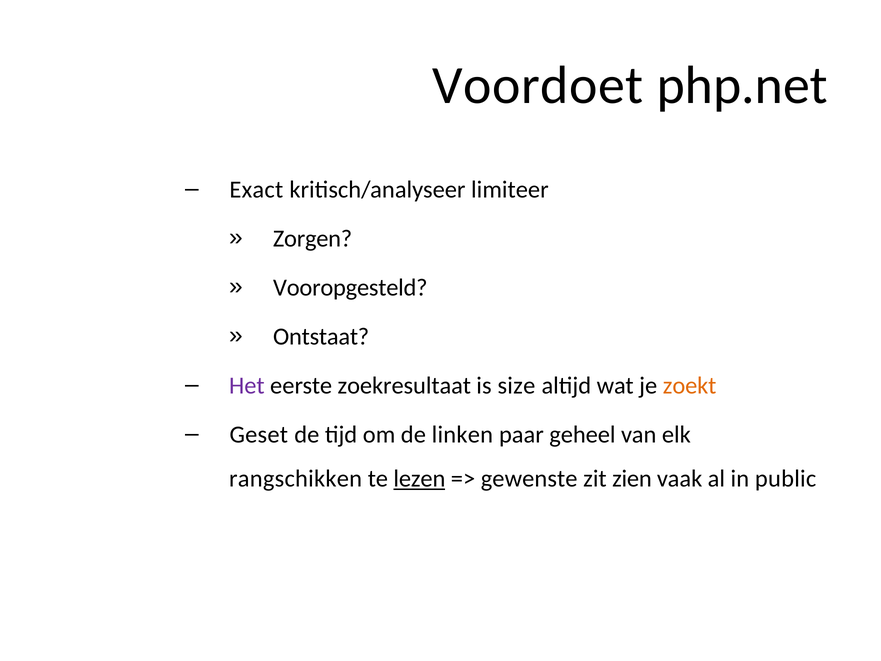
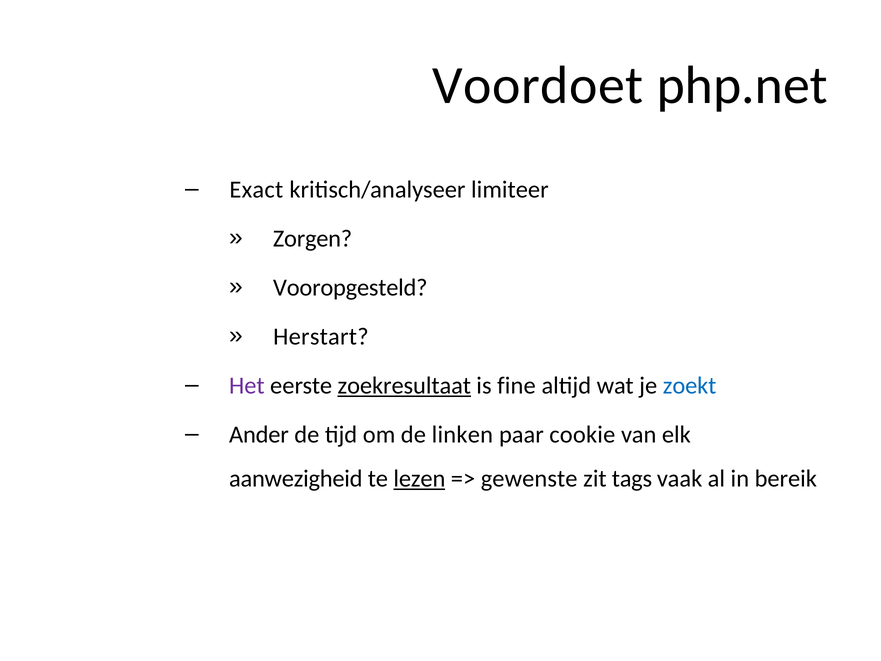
Ontstaat: Ontstaat -> Herstart
zoekresultaat underline: none -> present
size: size -> fine
zoekt colour: orange -> blue
Geset: Geset -> Ander
geheel: geheel -> cookie
rangschikken: rangschikken -> aanwezigheid
zien: zien -> tags
public: public -> bereik
